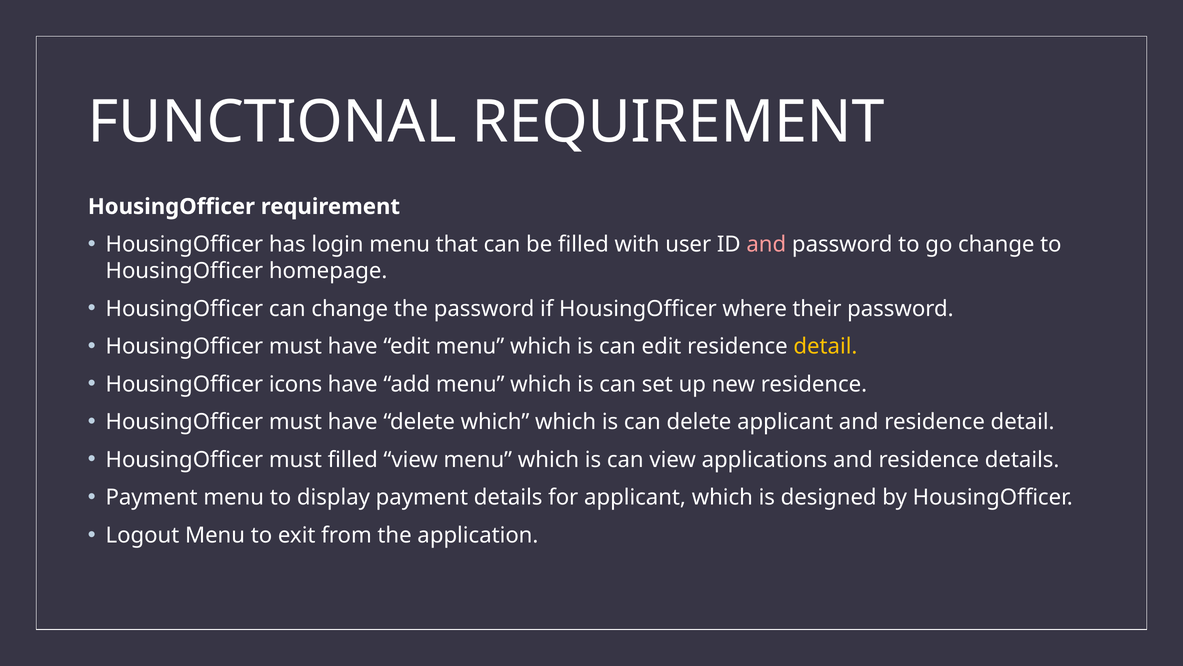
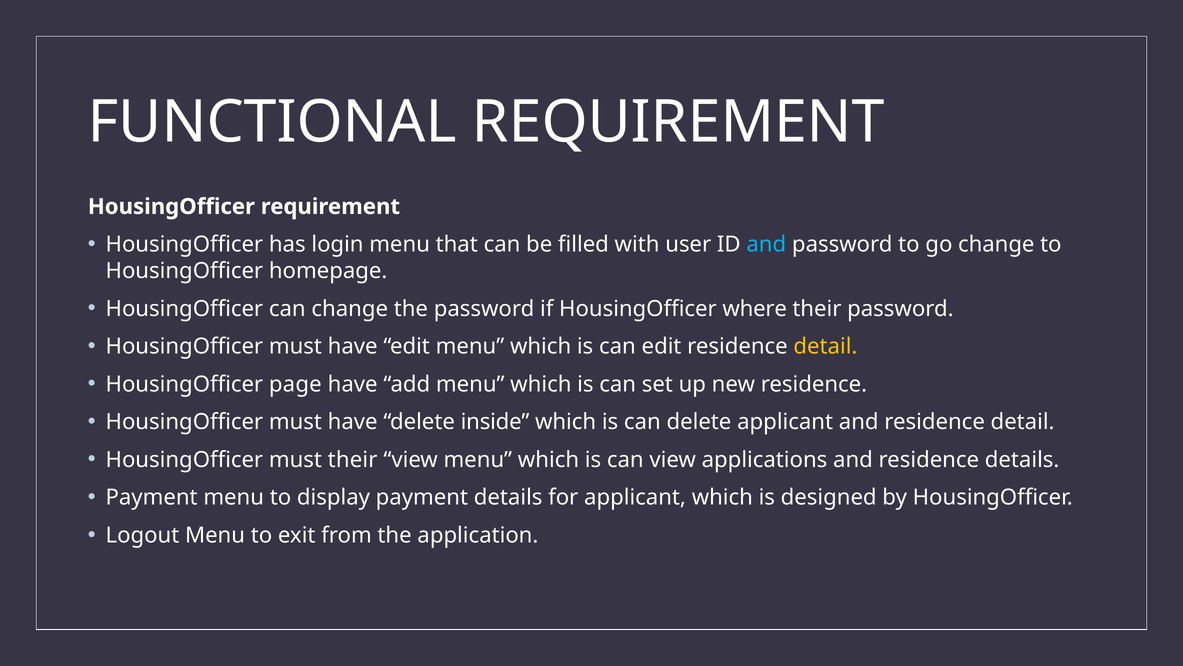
and at (766, 244) colour: pink -> light blue
icons: icons -> page
delete which: which -> inside
must filled: filled -> their
